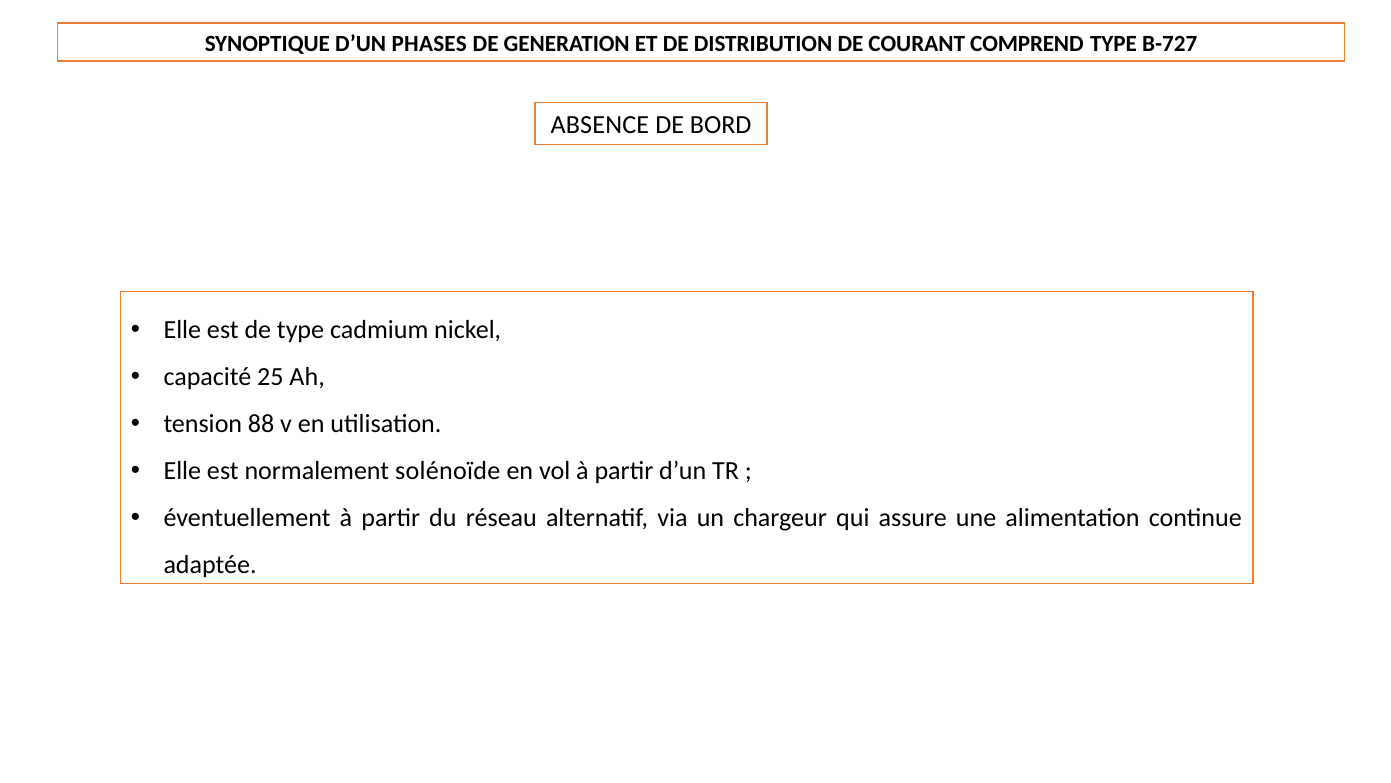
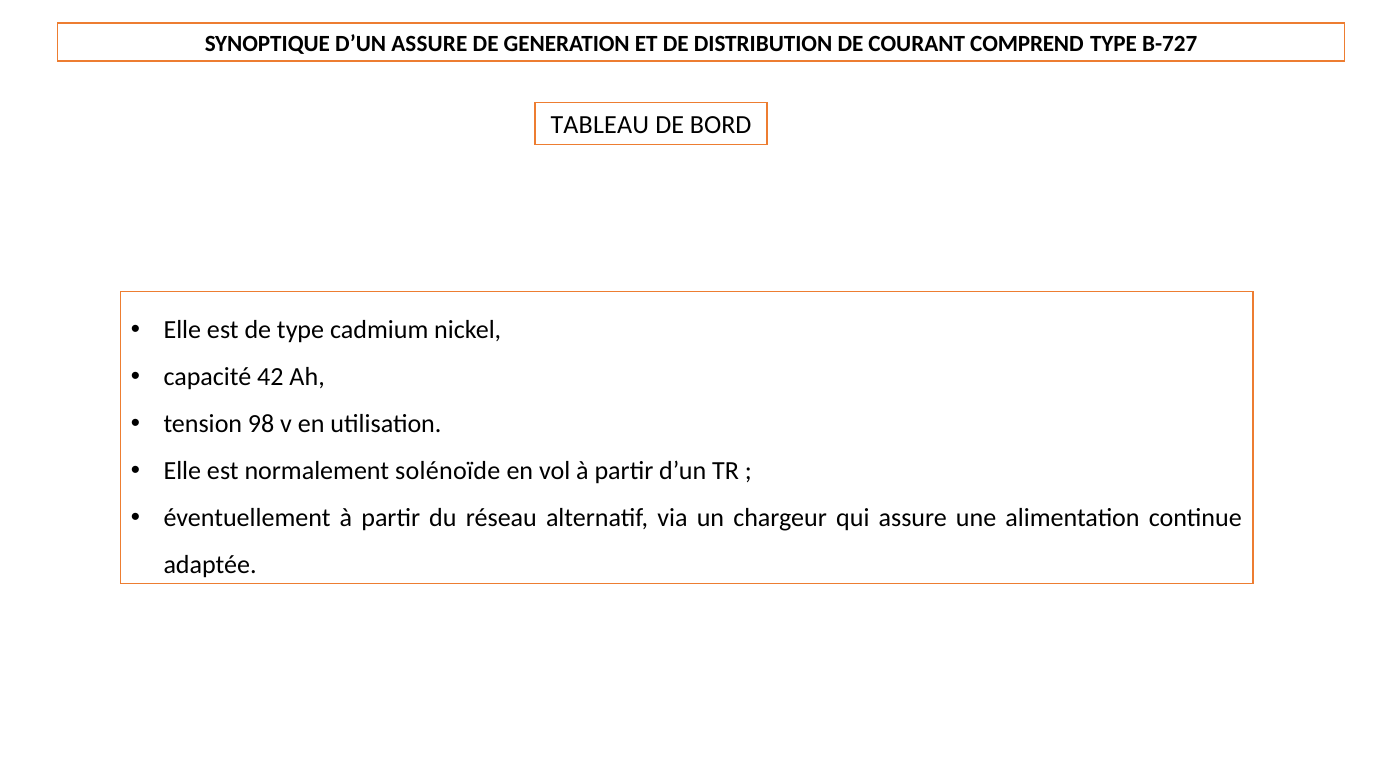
D’UN PHASES: PHASES -> ASSURE
ABSENCE: ABSENCE -> TABLEAU
25: 25 -> 42
88: 88 -> 98
